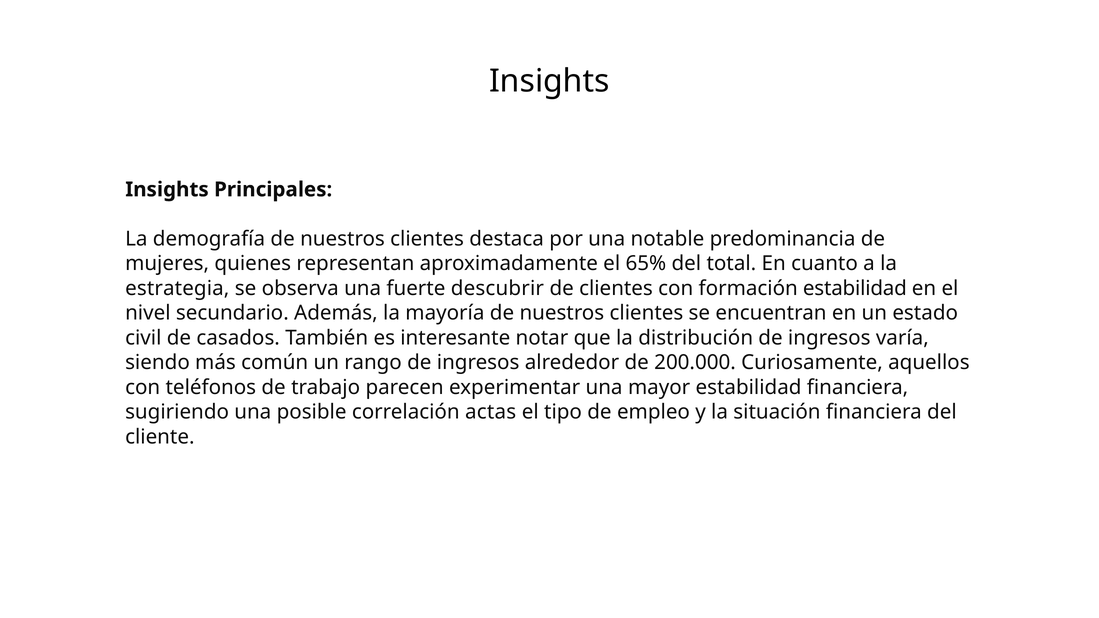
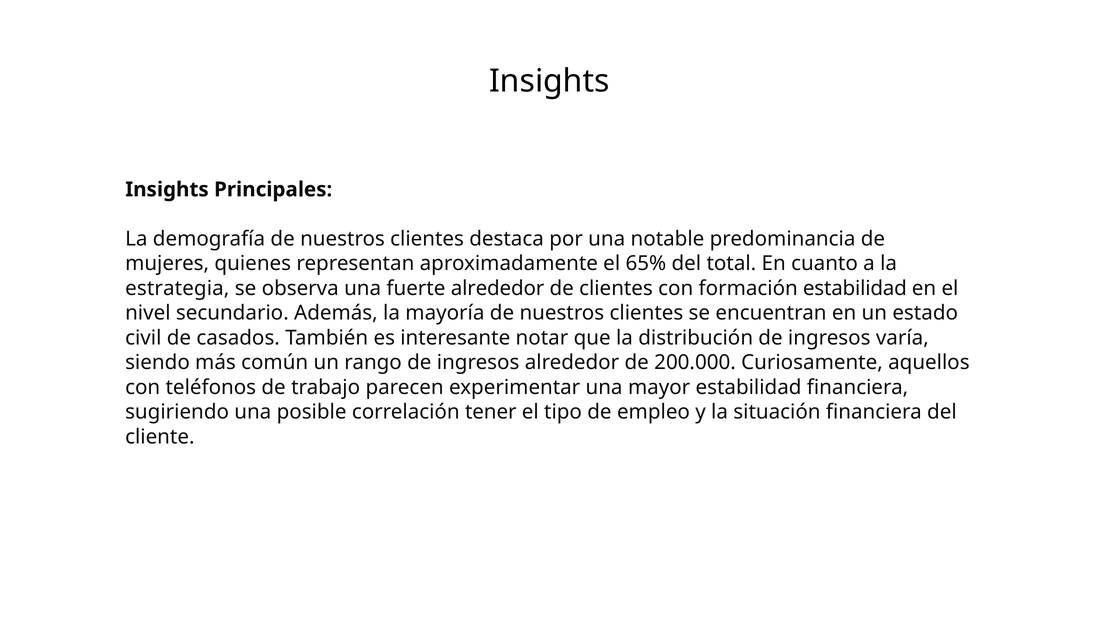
fuerte descubrir: descubrir -> alrededor
actas: actas -> tener
